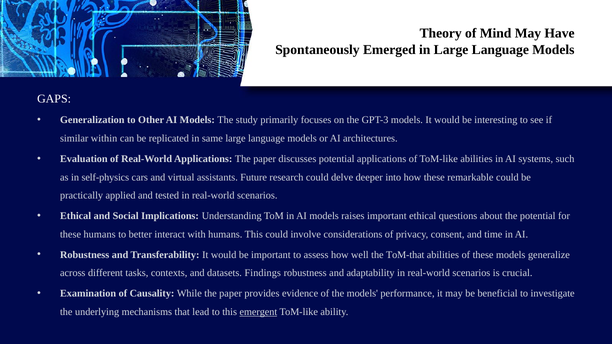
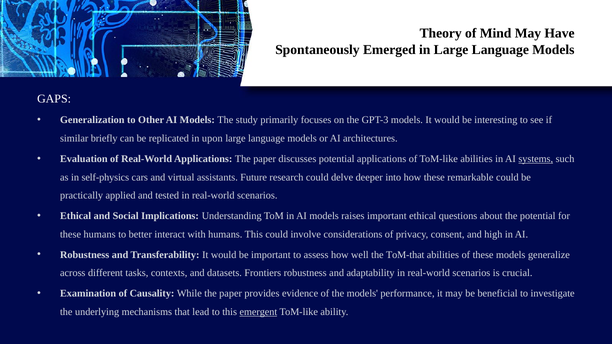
within: within -> briefly
same: same -> upon
systems underline: none -> present
time: time -> high
Findings: Findings -> Frontiers
